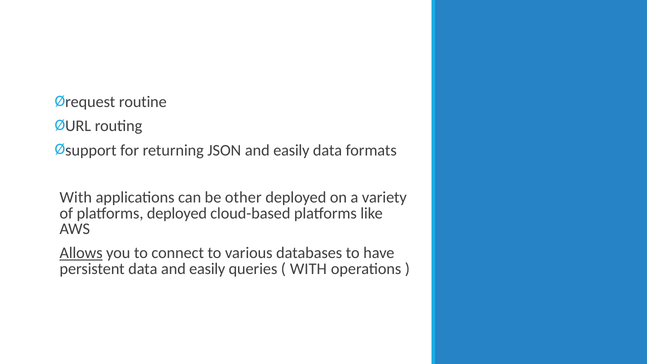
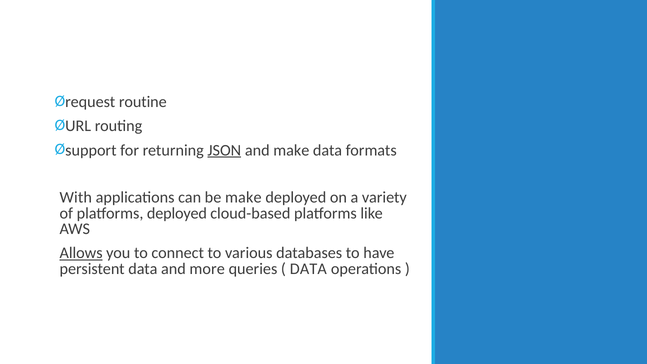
JSON underline: none -> present
easily at (291, 150): easily -> make
be other: other -> make
data and easily: easily -> more
WITH at (308, 269): WITH -> DATA
